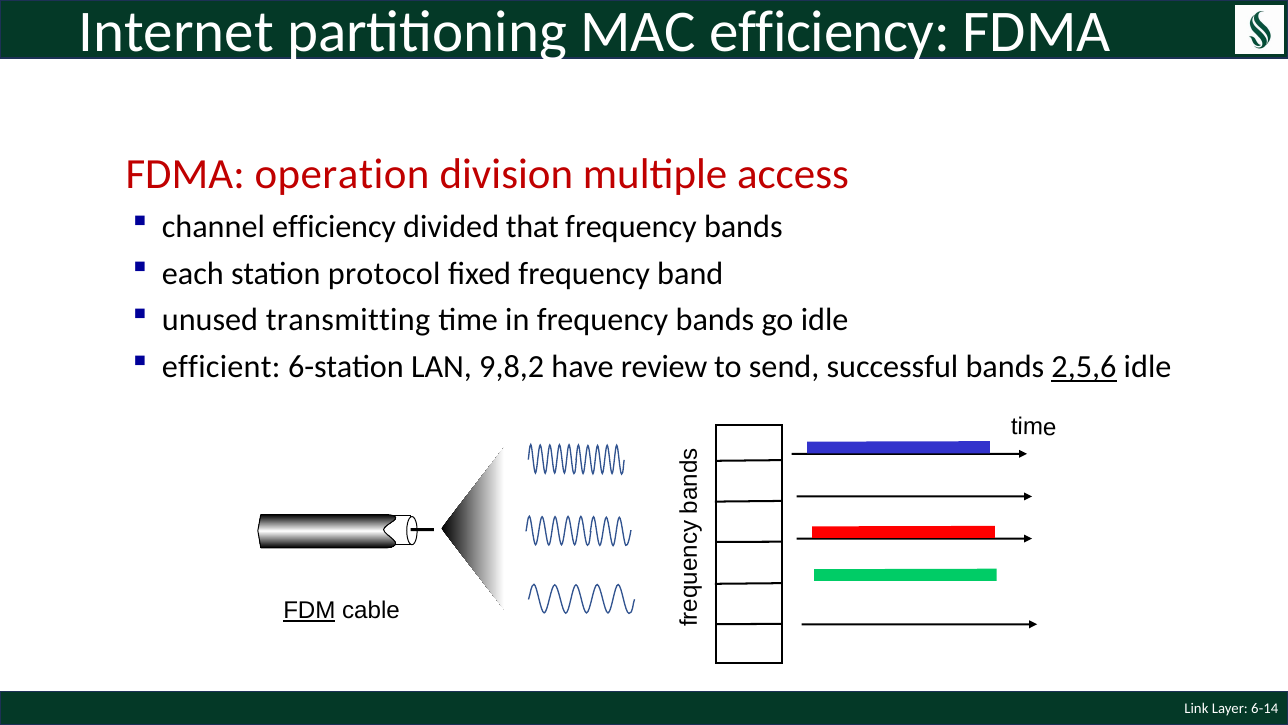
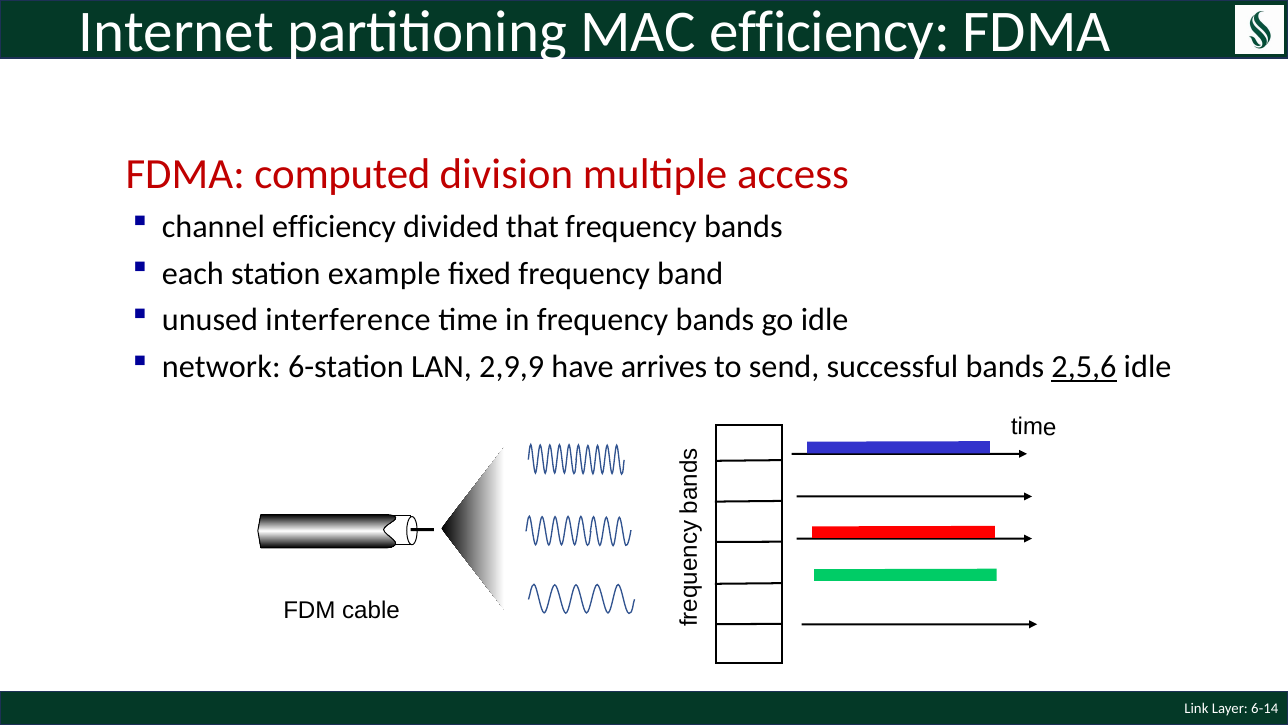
operation: operation -> computed
protocol: protocol -> example
transmitting: transmitting -> interference
efficient: efficient -> network
9,8,2: 9,8,2 -> 2,9,9
review: review -> arrives
FDM underline: present -> none
